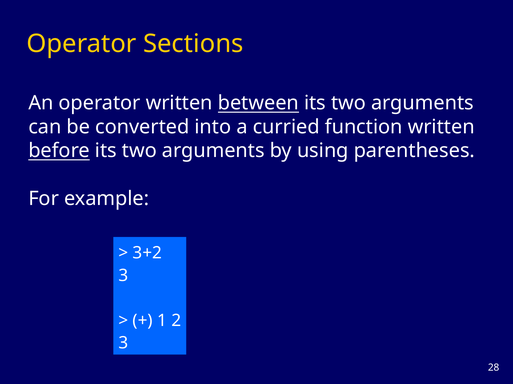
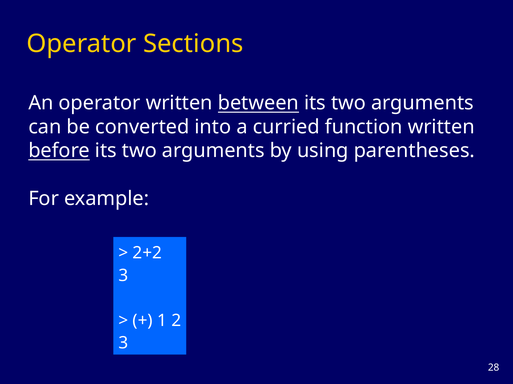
3+2: 3+2 -> 2+2
